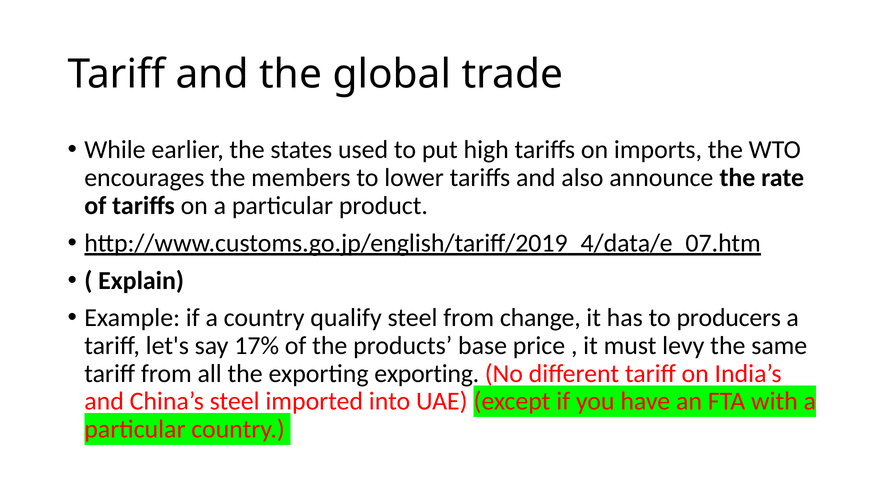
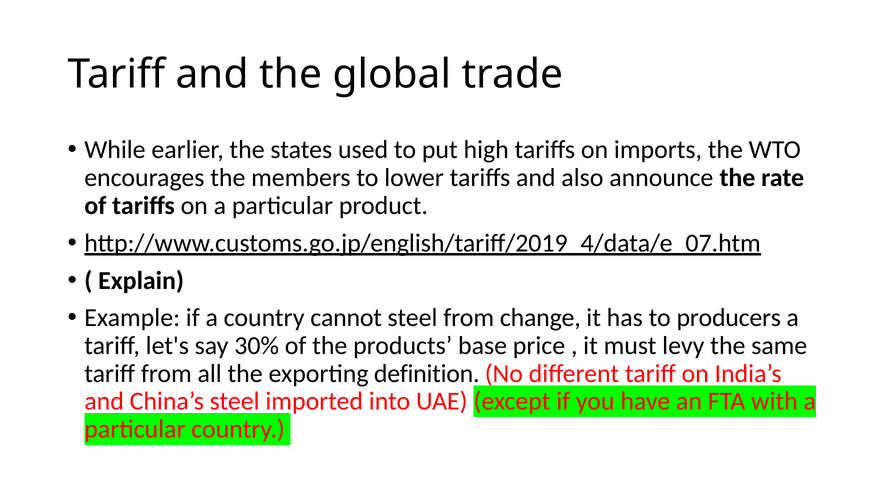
qualify: qualify -> cannot
17%: 17% -> 30%
exporting exporting: exporting -> definition
